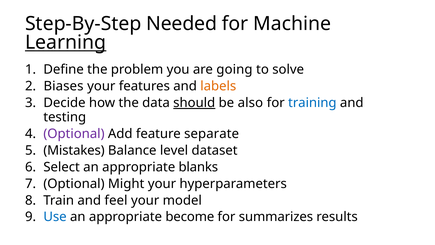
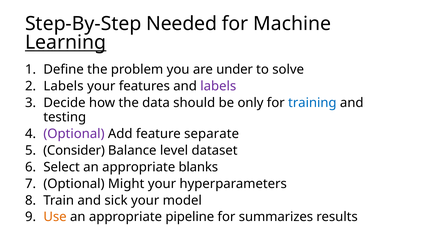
going: going -> under
Biases at (64, 86): Biases -> Labels
labels at (218, 86) colour: orange -> purple
should underline: present -> none
also: also -> only
Mistakes: Mistakes -> Consider
feel: feel -> sick
Use colour: blue -> orange
become: become -> pipeline
